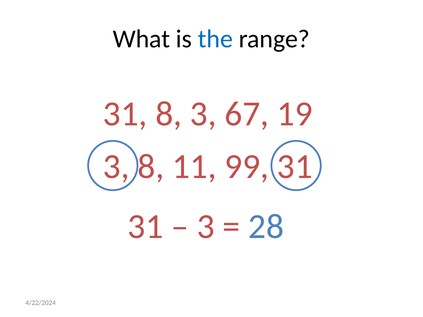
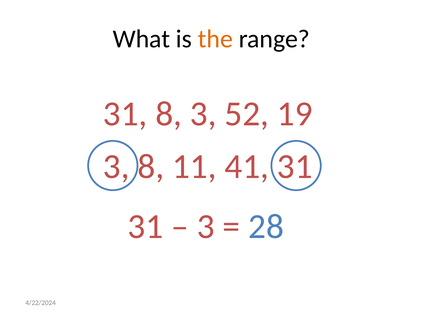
the colour: blue -> orange
67: 67 -> 52
99: 99 -> 41
